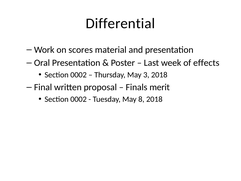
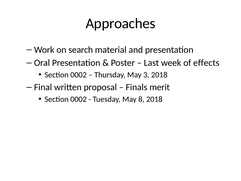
Differential: Differential -> Approaches
scores: scores -> search
